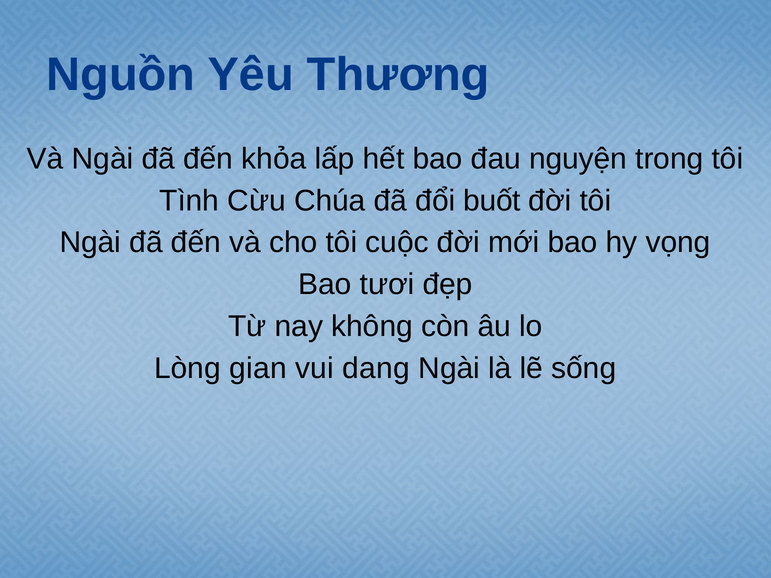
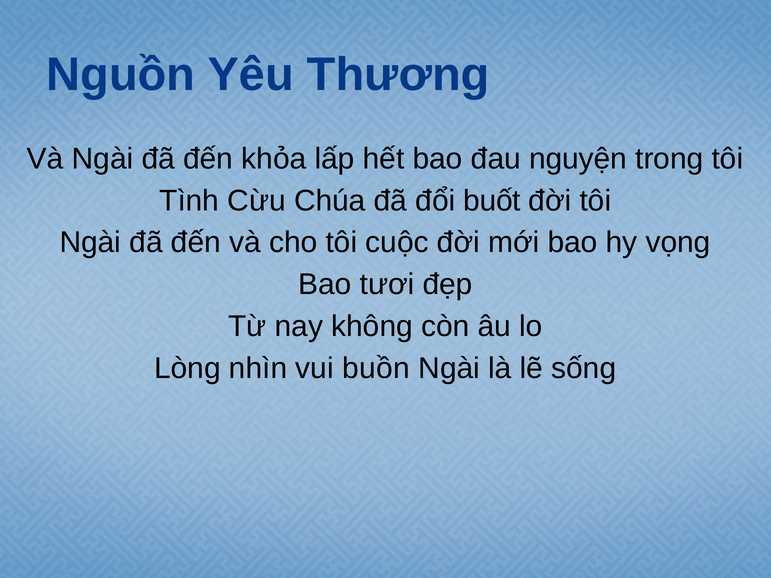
gian: gian -> nhìn
dang: dang -> buồn
